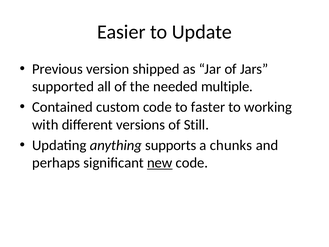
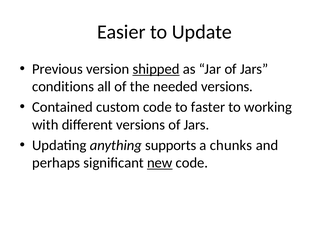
shipped underline: none -> present
supported: supported -> conditions
needed multiple: multiple -> versions
versions of Still: Still -> Jars
